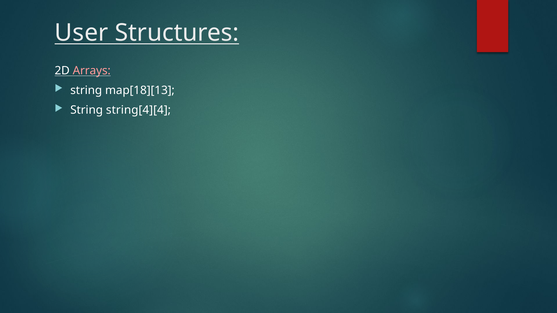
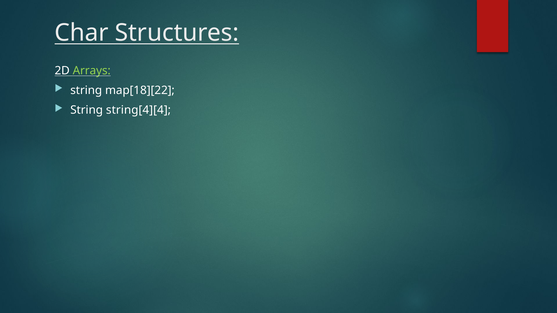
User: User -> Char
Arrays colour: pink -> light green
map[18][13: map[18][13 -> map[18][22
